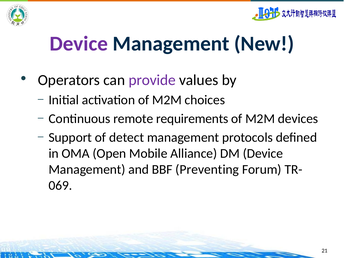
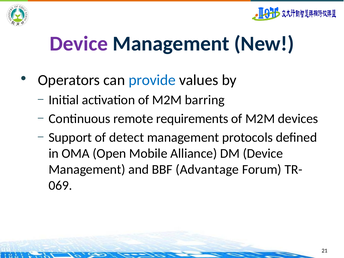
provide colour: purple -> blue
choices: choices -> barring
Preventing: Preventing -> Advantage
